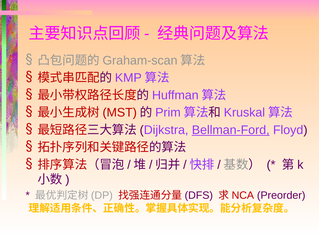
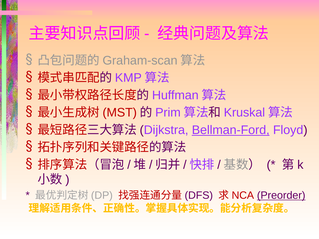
Preorder underline: none -> present
